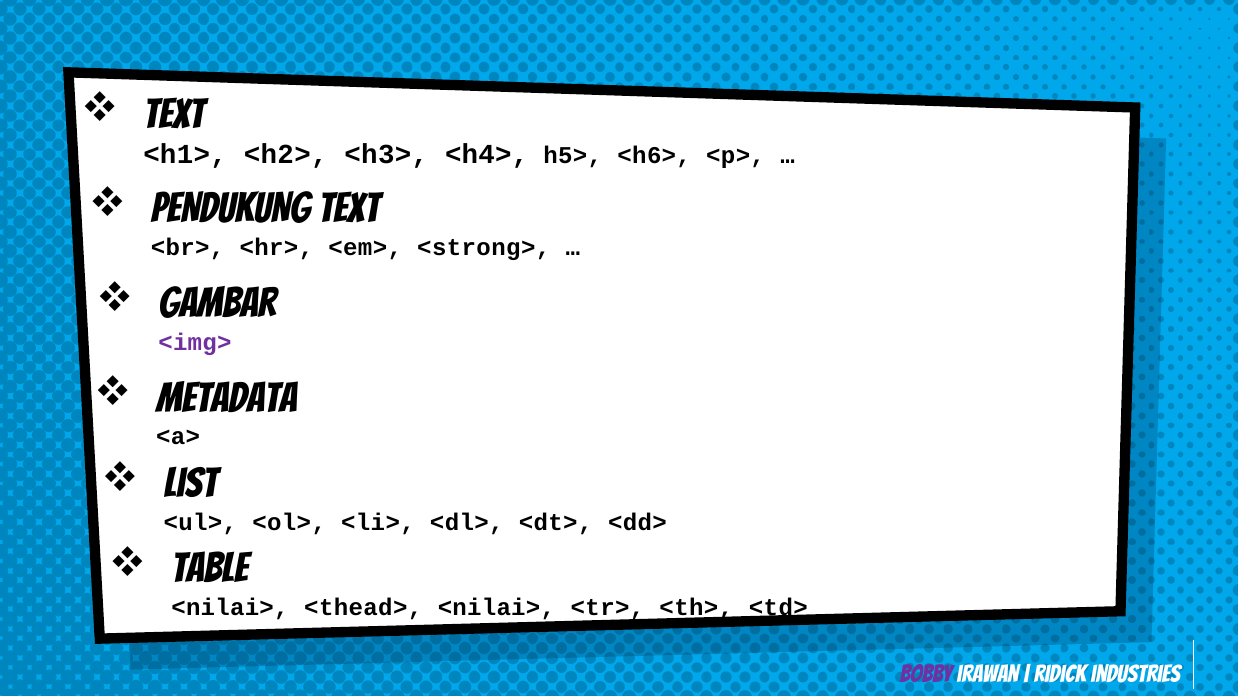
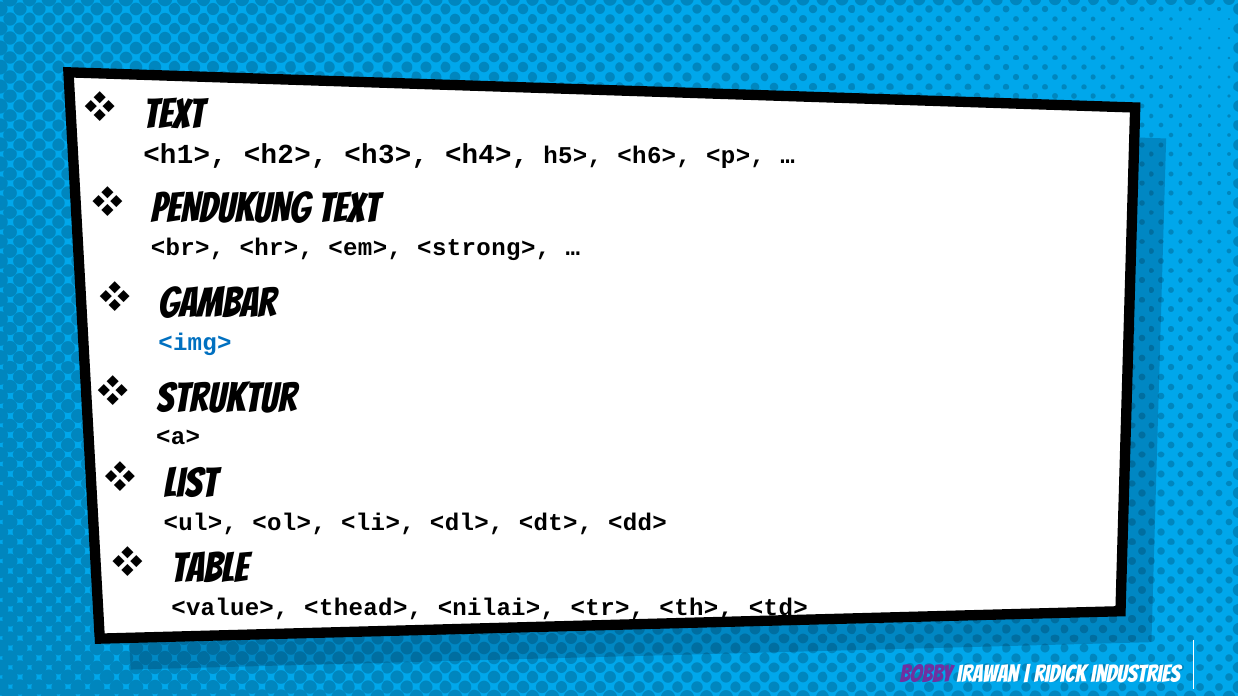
<img> colour: purple -> blue
metadata: metadata -> struktur
<nilai> at (230, 608): <nilai> -> <value>
